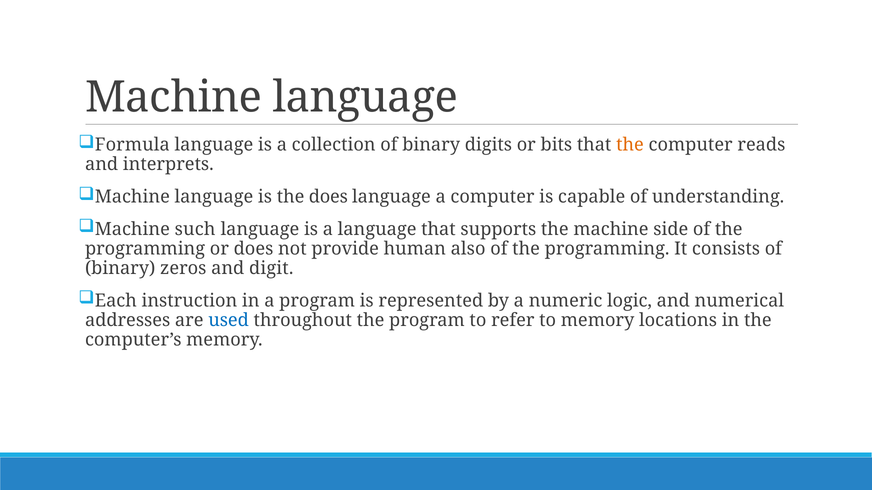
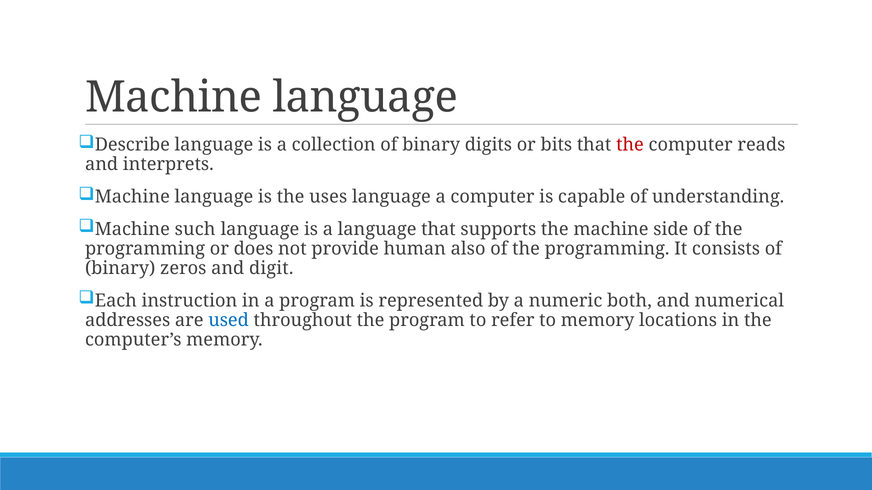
Formula: Formula -> Describe
the at (630, 145) colour: orange -> red
the does: does -> uses
logic: logic -> both
